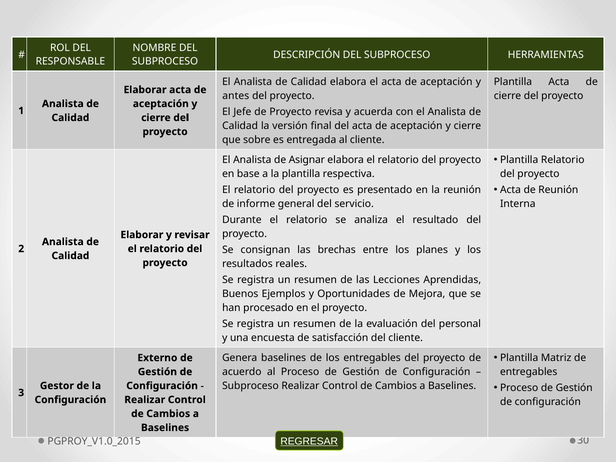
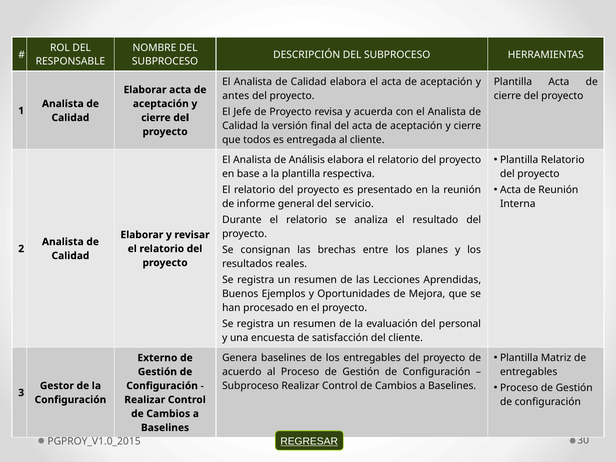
sobre: sobre -> todos
Asignar: Asignar -> Análisis
